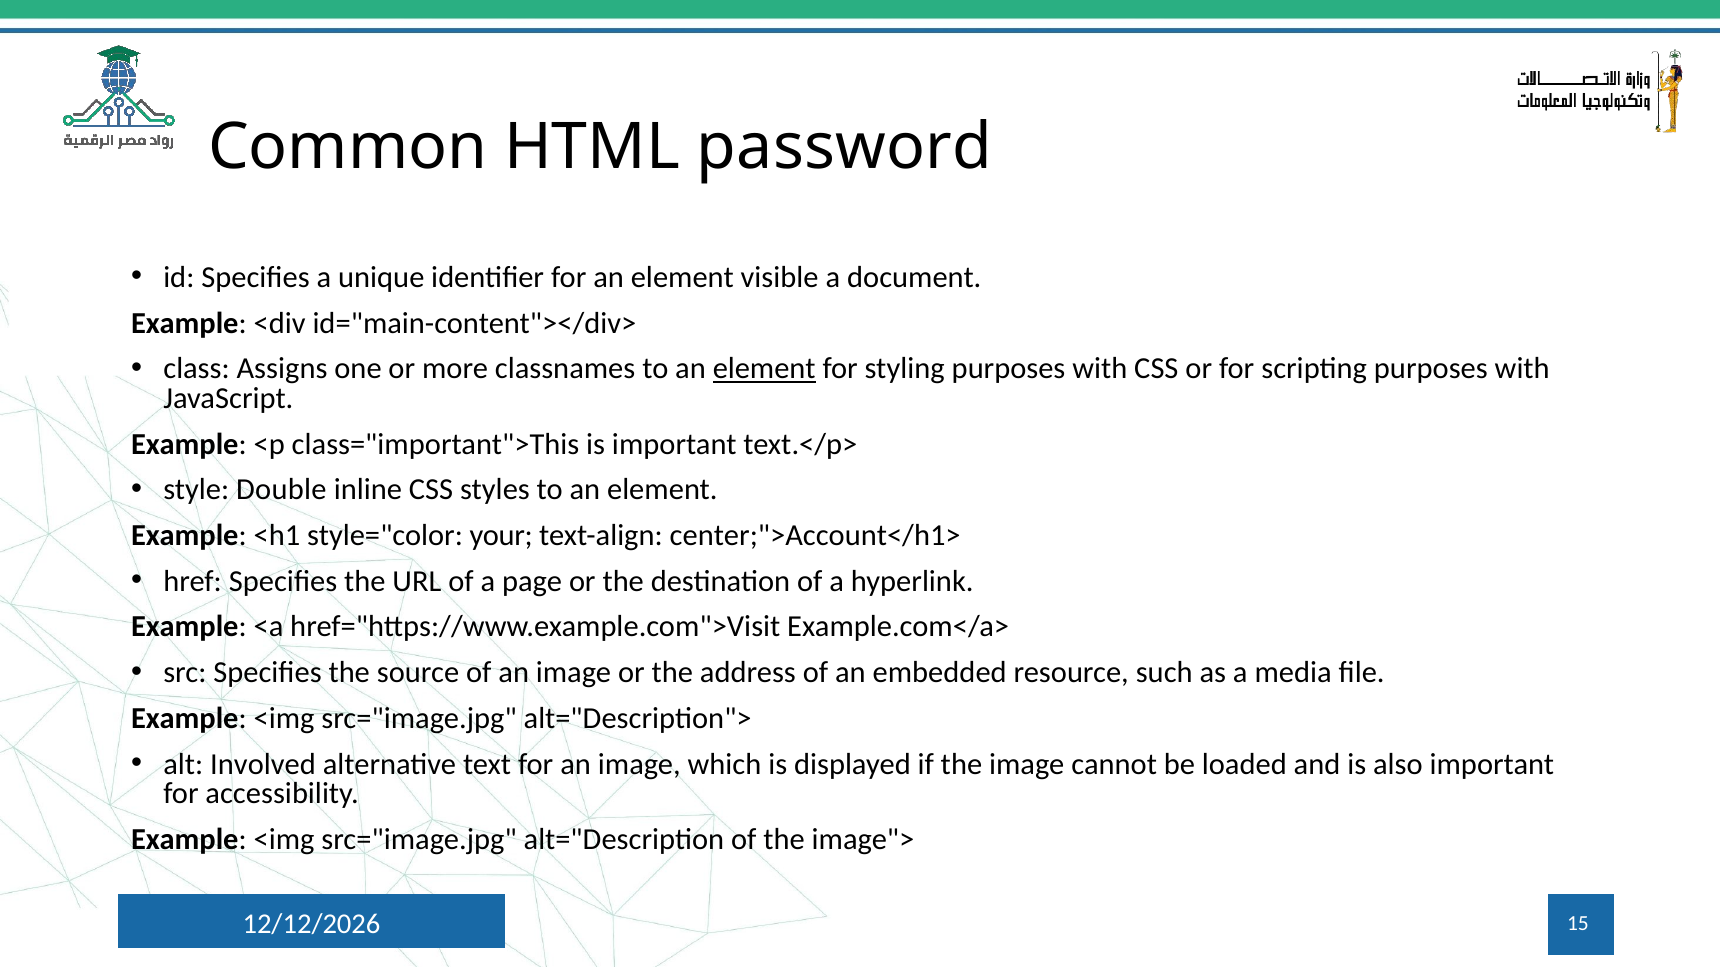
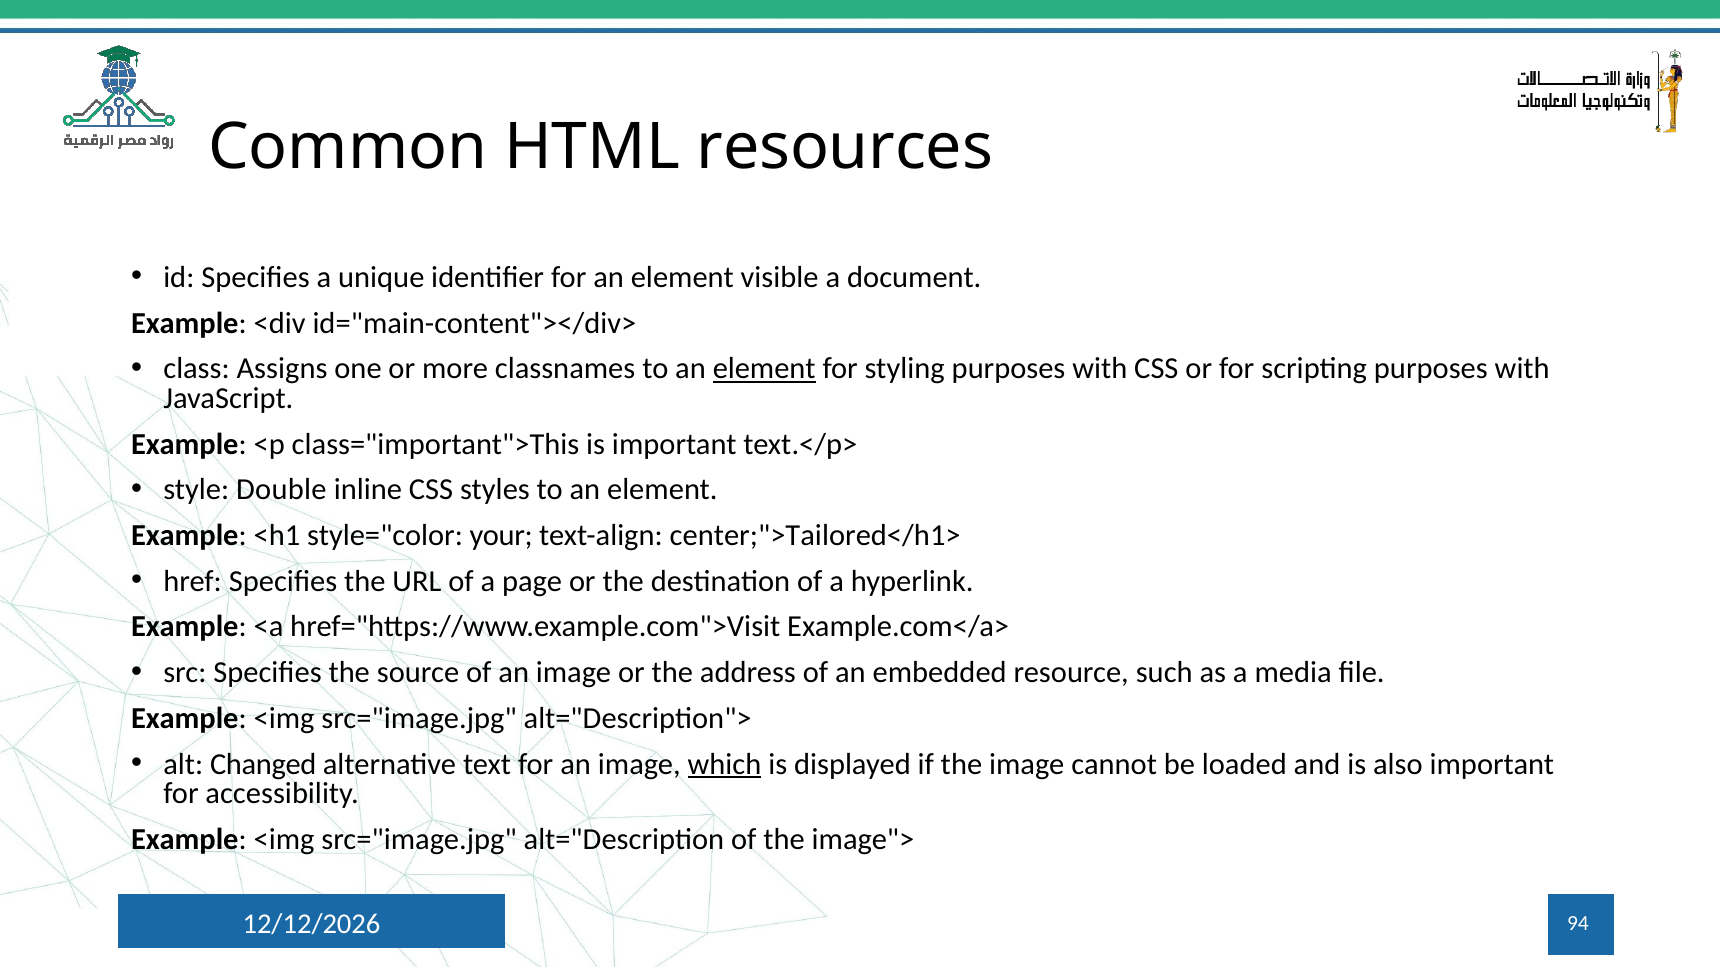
password: password -> resources
center;">Account</h1>: center;">Account</h1> -> center;">Tailored</h1>
Involved: Involved -> Changed
which underline: none -> present
15: 15 -> 94
